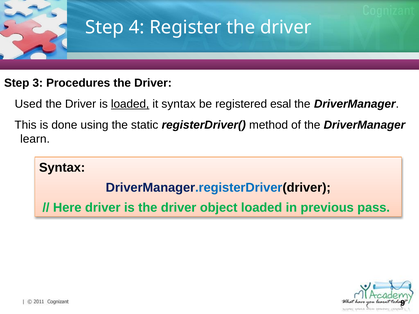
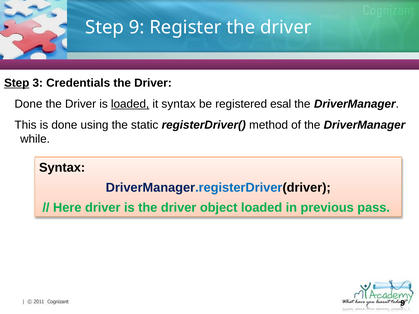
Step 4: 4 -> 9
Step at (17, 83) underline: none -> present
Procedures: Procedures -> Credentials
Used at (28, 104): Used -> Done
learn: learn -> while
